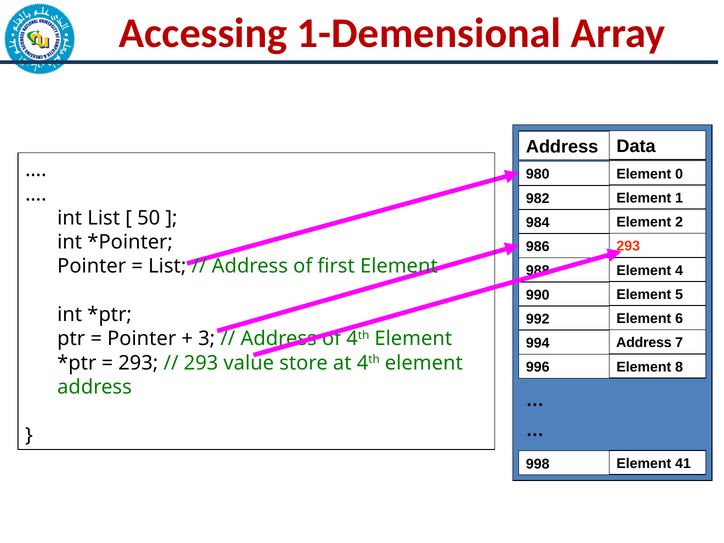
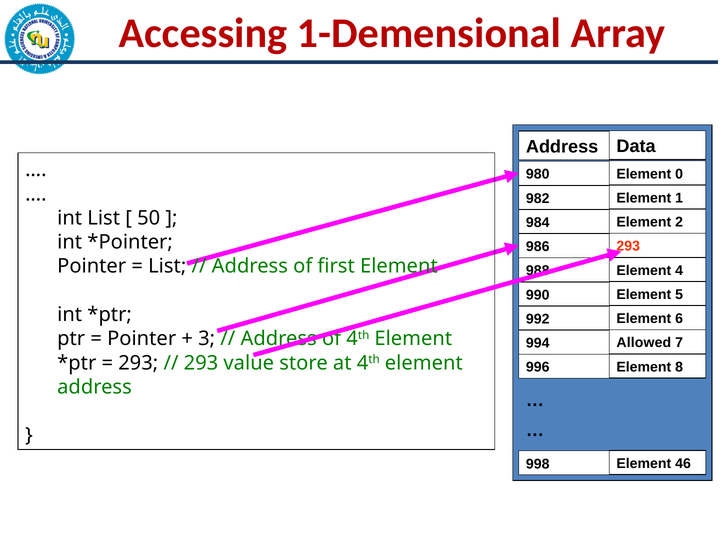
Address at (644, 343): Address -> Allowed
41: 41 -> 46
